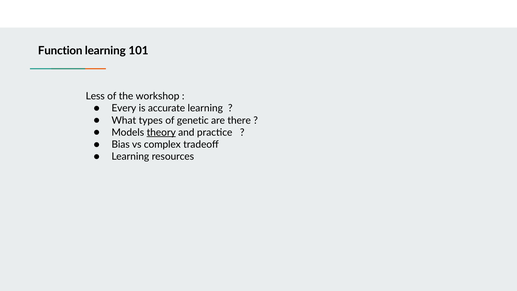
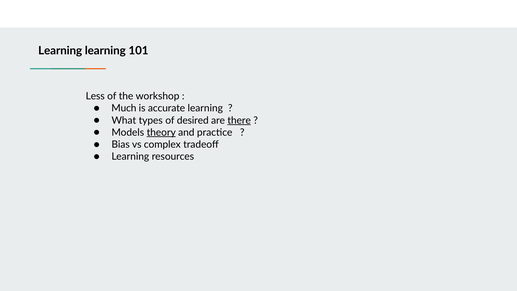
Function at (60, 51): Function -> Learning
Every: Every -> Much
genetic: genetic -> desired
there underline: none -> present
